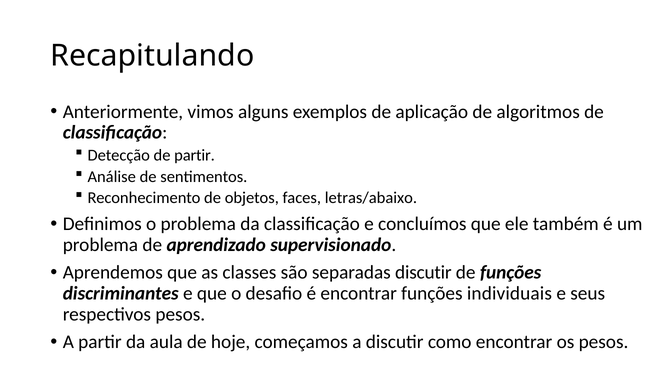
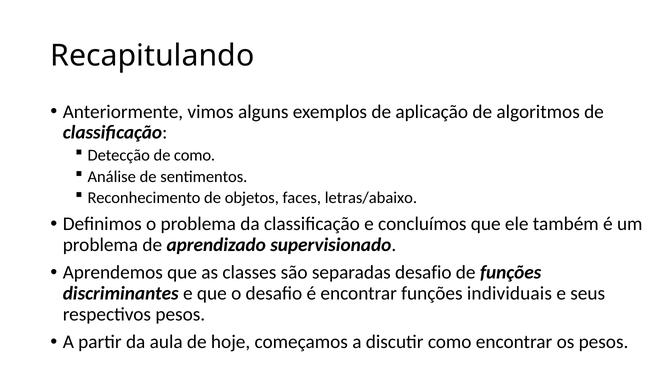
de partir: partir -> como
separadas discutir: discutir -> desafio
